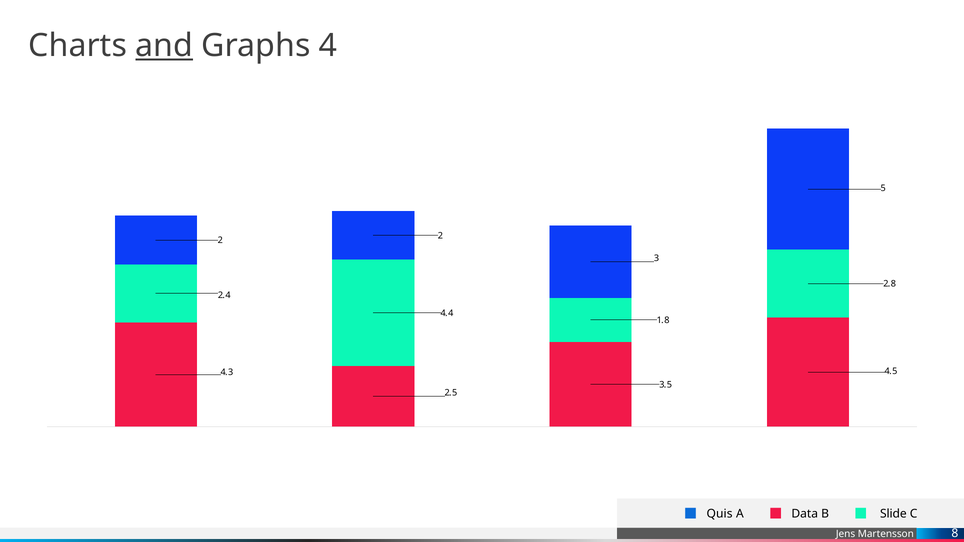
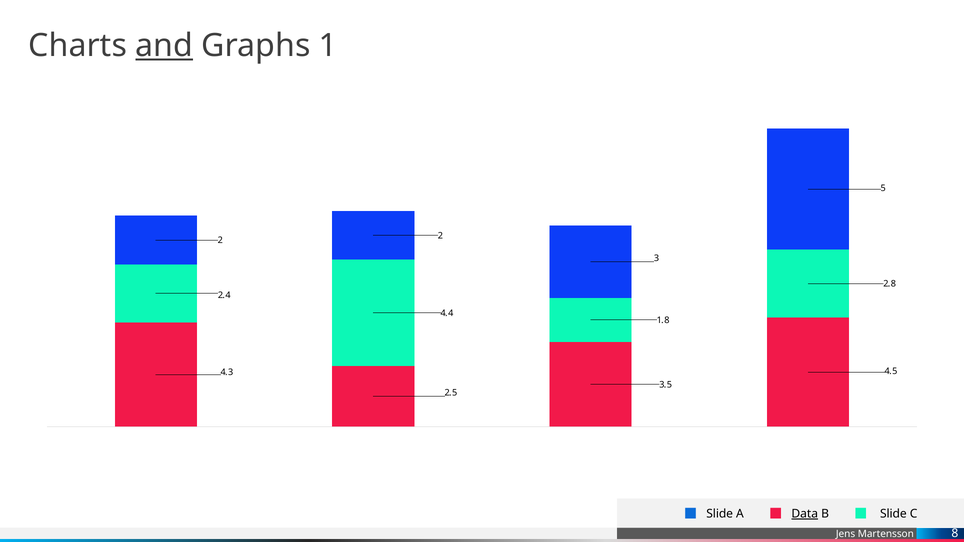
Graphs 4: 4 -> 1
Quis at (720, 514): Quis -> Slide
Data underline: none -> present
